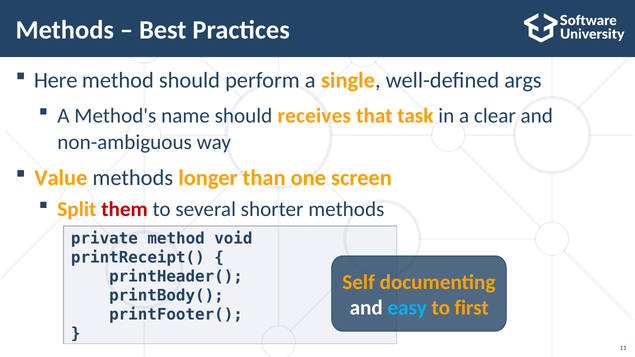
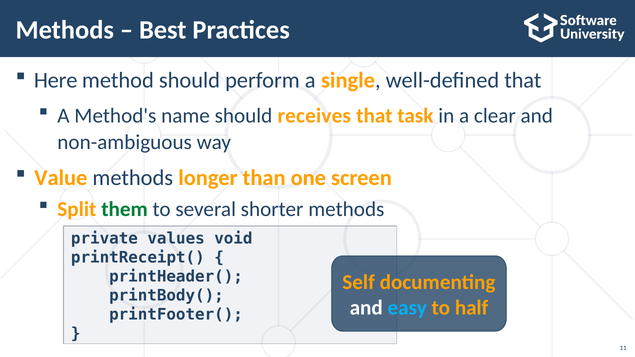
well-defined args: args -> that
them colour: red -> green
private method: method -> values
first: first -> half
